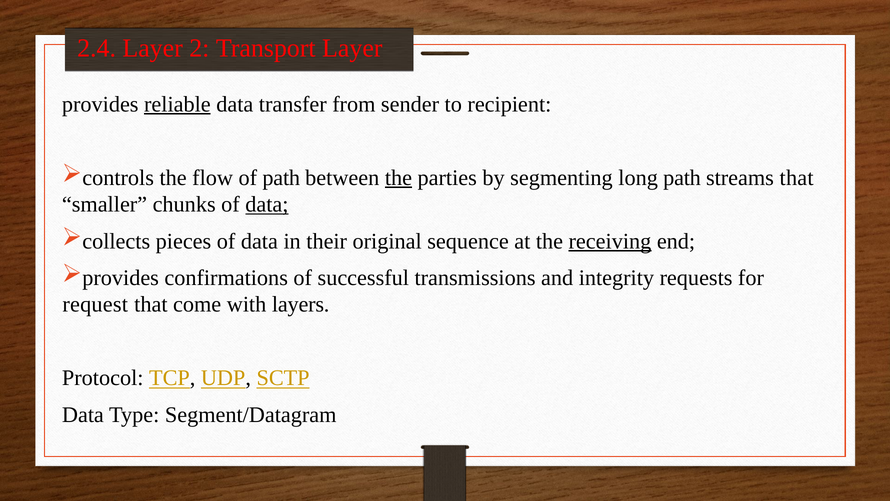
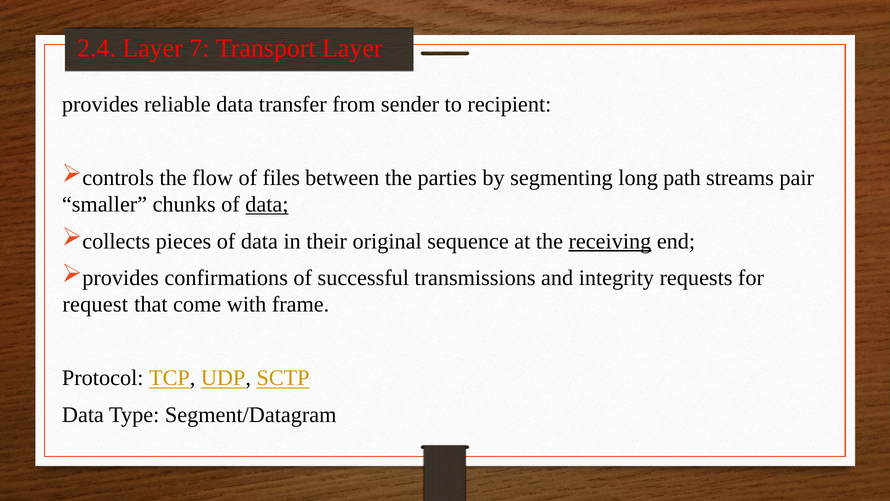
2: 2 -> 7
reliable underline: present -> none
of path: path -> files
the at (398, 178) underline: present -> none
streams that: that -> pair
layers: layers -> frame
